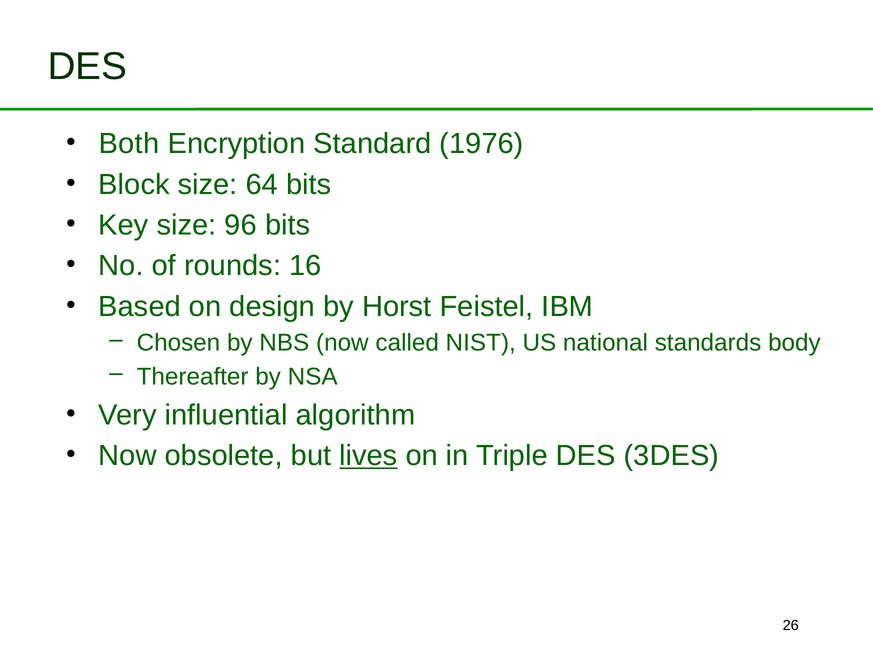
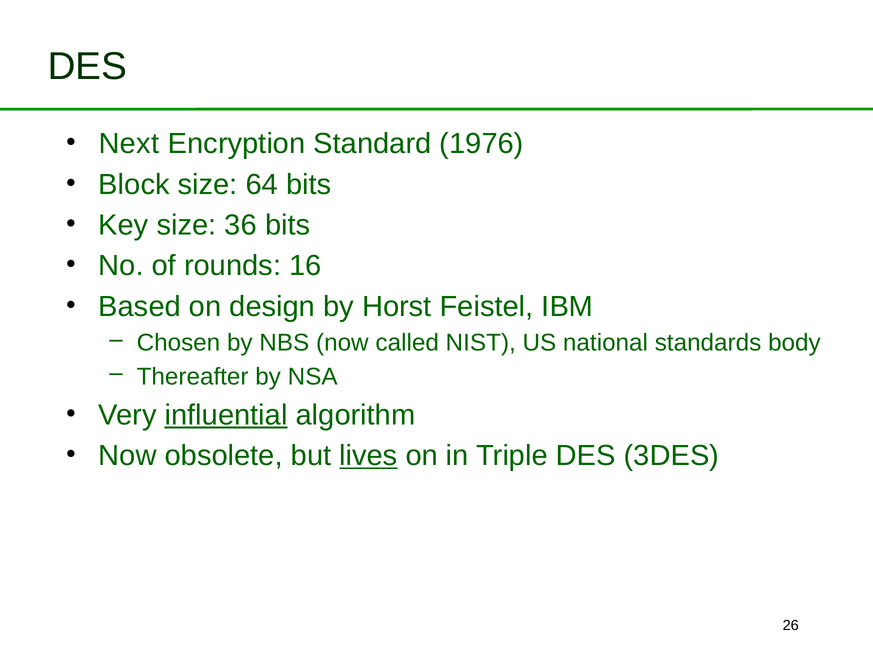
Both: Both -> Next
96: 96 -> 36
influential underline: none -> present
